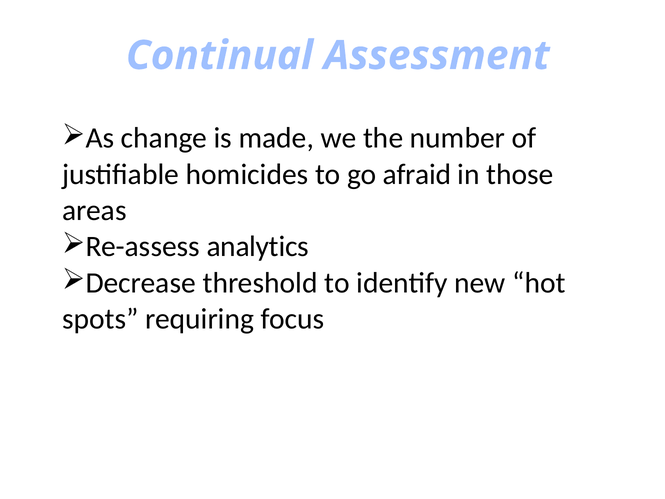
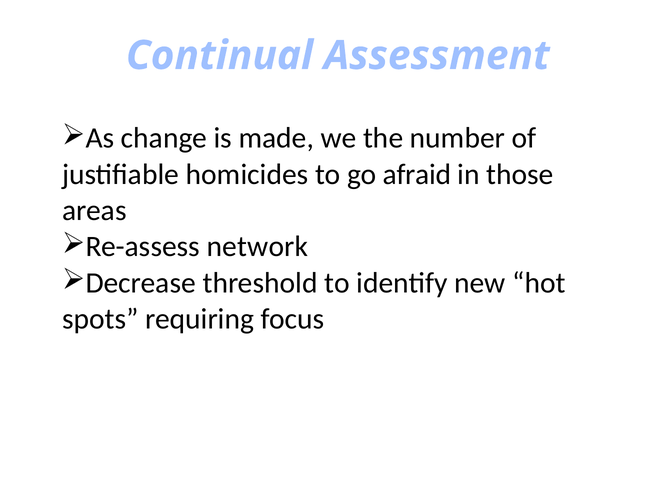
analytics: analytics -> network
